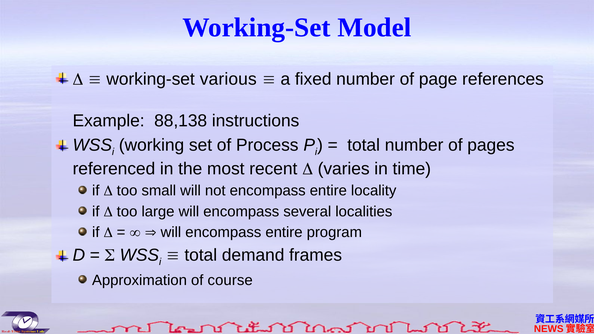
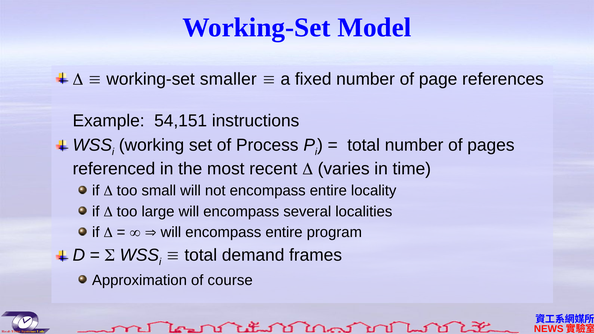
various: various -> smaller
88,138: 88,138 -> 54,151
